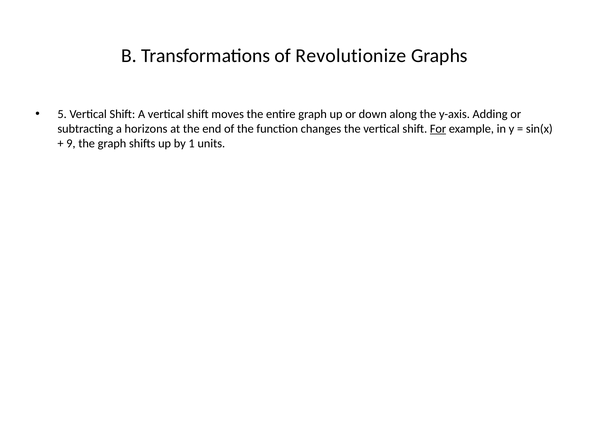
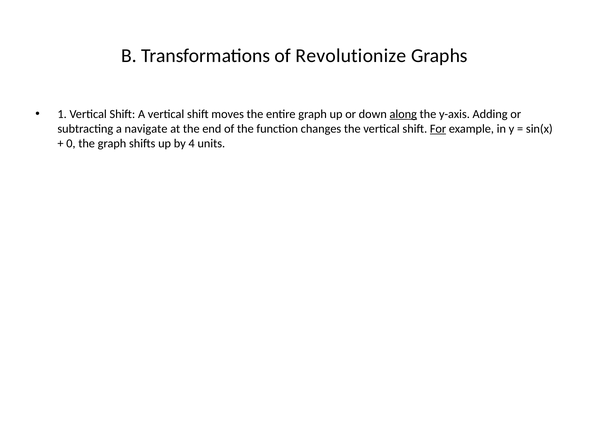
5: 5 -> 1
along underline: none -> present
horizons: horizons -> navigate
9: 9 -> 0
1: 1 -> 4
